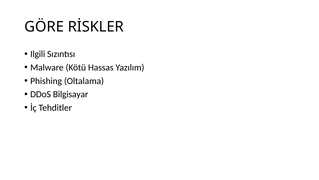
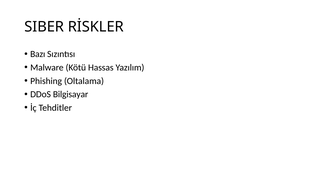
GÖRE: GÖRE -> SIBER
Ilgili: Ilgili -> Bazı
